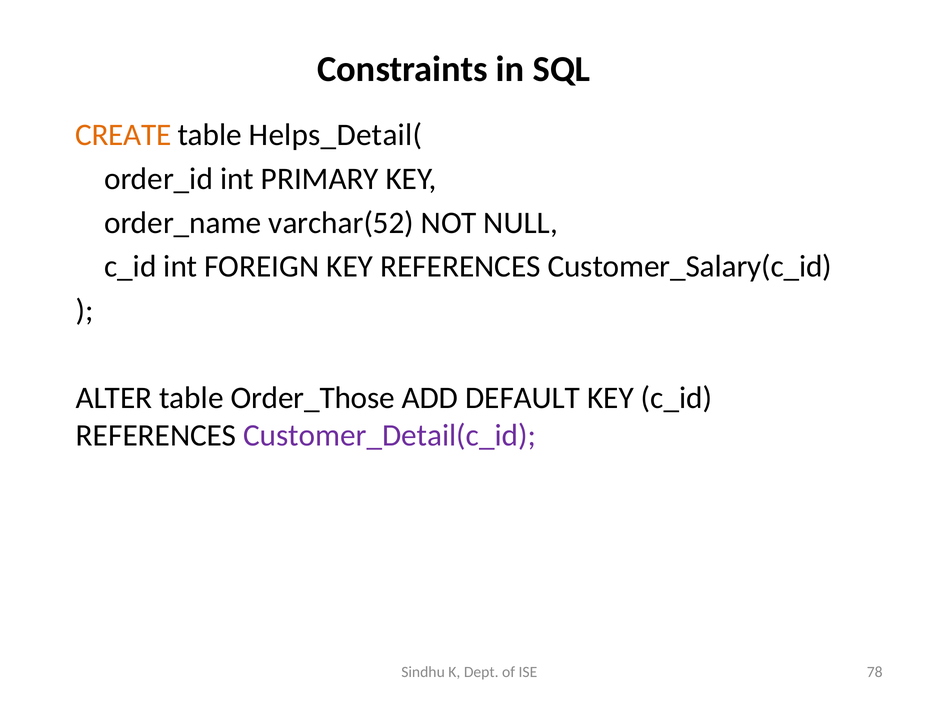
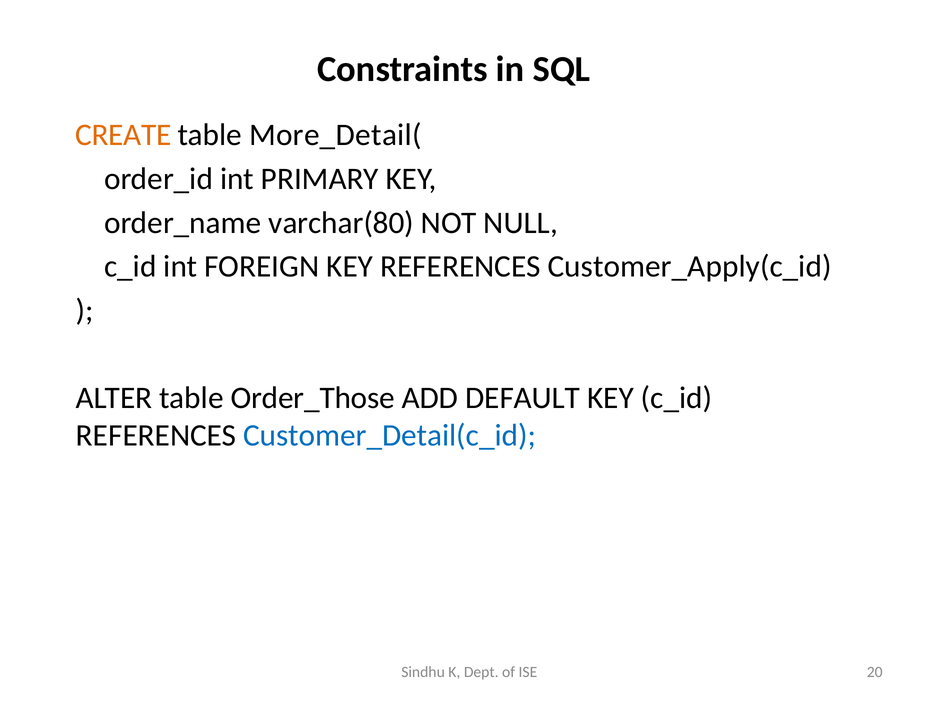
Helps_Detail(: Helps_Detail( -> More_Detail(
varchar(52: varchar(52 -> varchar(80
Customer_Salary(c_id: Customer_Salary(c_id -> Customer_Apply(c_id
Customer_Detail(c_id colour: purple -> blue
78: 78 -> 20
